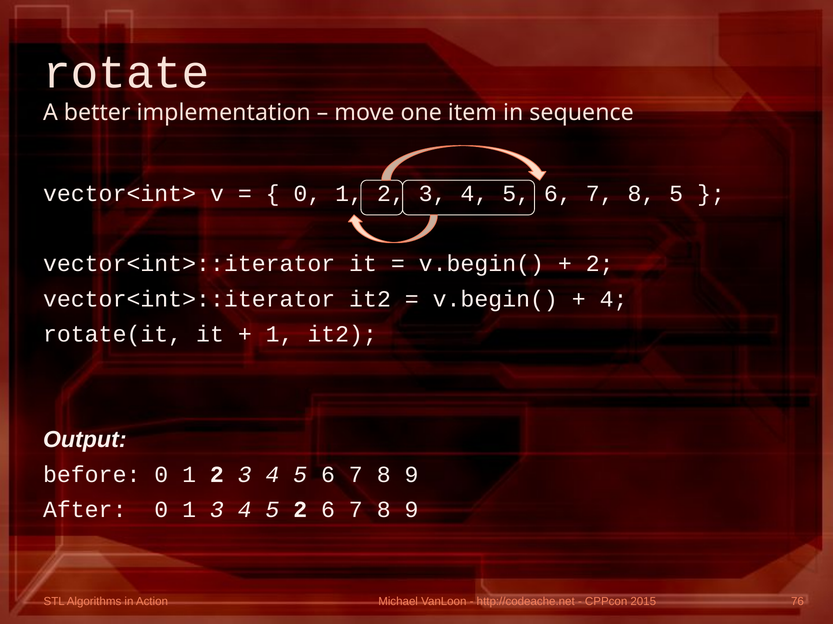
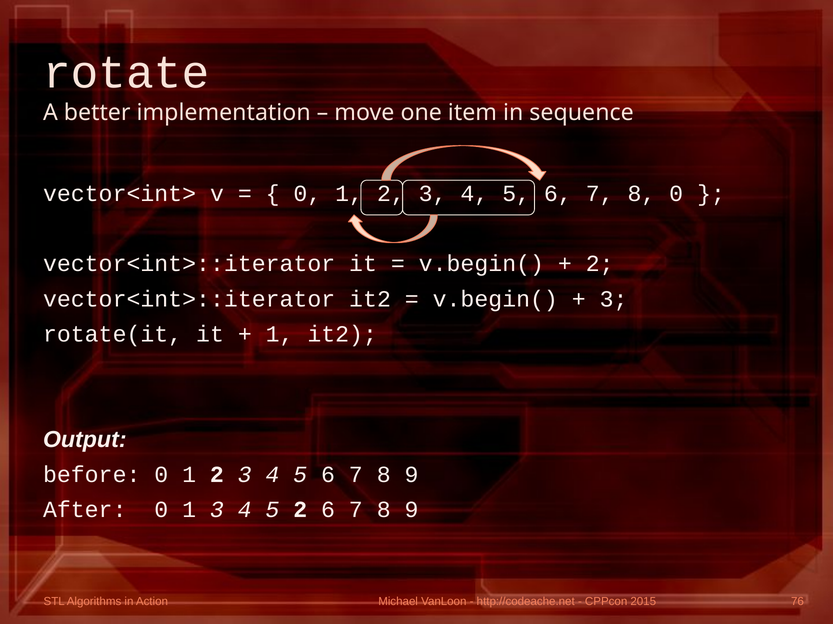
8 5: 5 -> 0
4 at (614, 299): 4 -> 3
